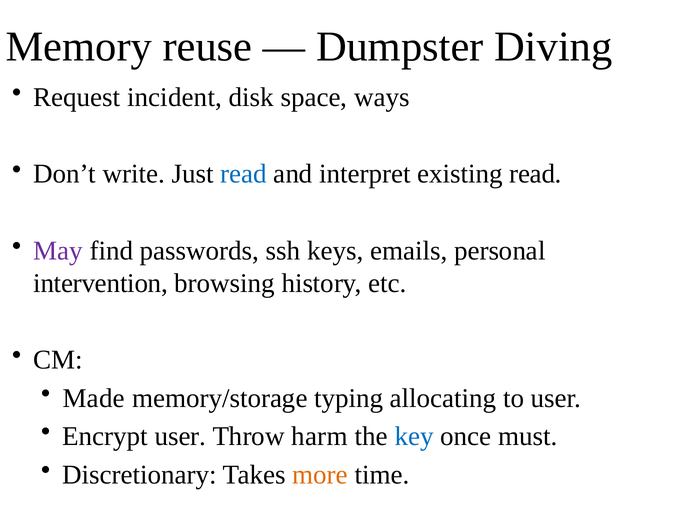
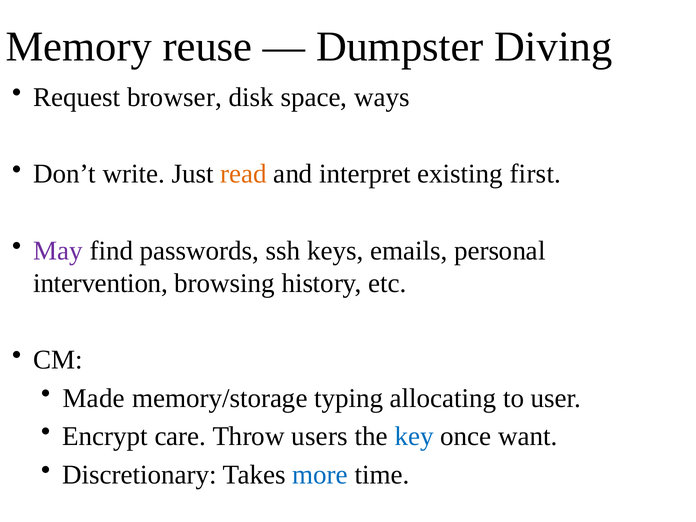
incident: incident -> browser
read at (244, 174) colour: blue -> orange
existing read: read -> first
Encrypt user: user -> care
harm: harm -> users
must: must -> want
more colour: orange -> blue
